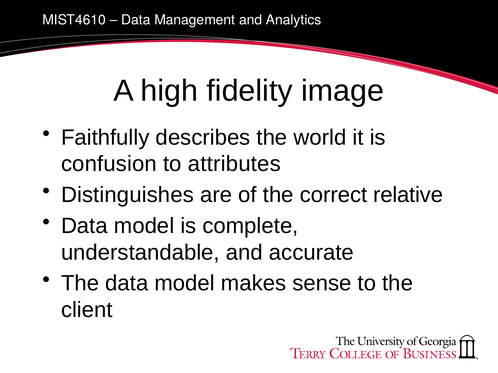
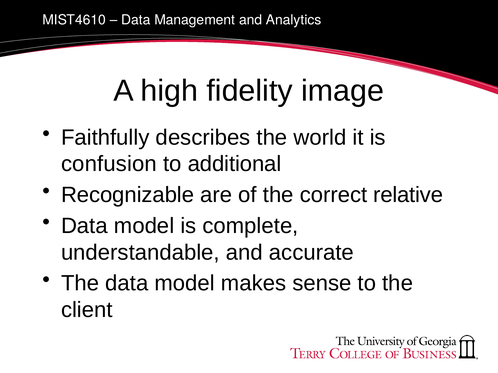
attributes: attributes -> additional
Distinguishes: Distinguishes -> Recognizable
